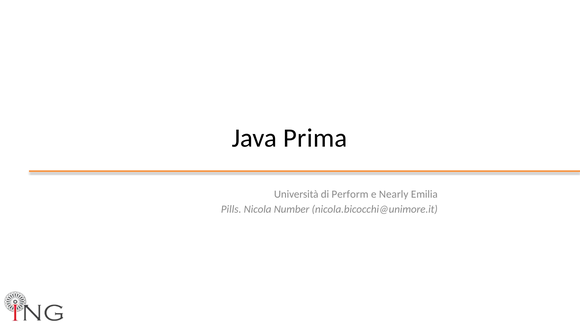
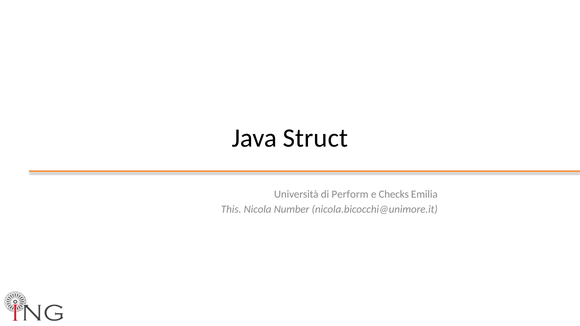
Prima: Prima -> Struct
Nearly: Nearly -> Checks
Pills: Pills -> This
